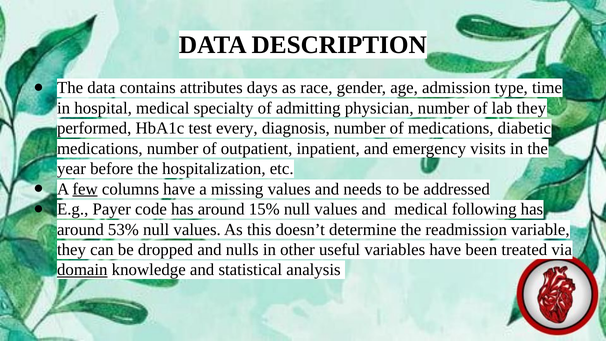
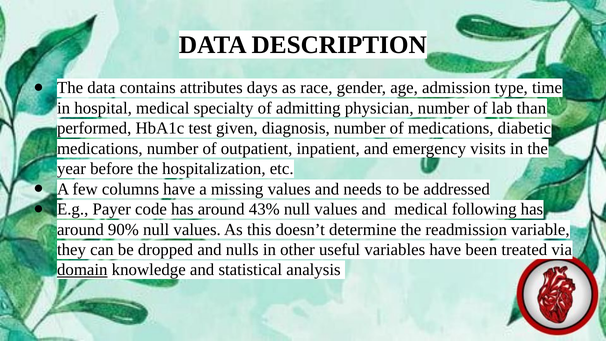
lab they: they -> than
every: every -> given
few underline: present -> none
15%: 15% -> 43%
53%: 53% -> 90%
